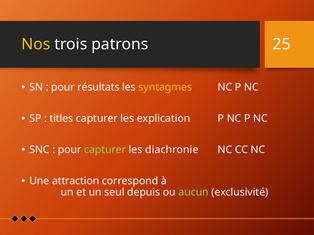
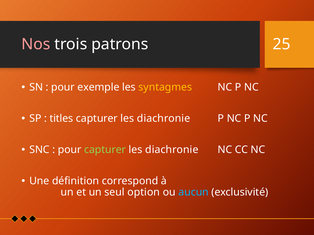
Nos colour: yellow -> pink
résultats: résultats -> exemple
explication at (164, 119): explication -> diachronie
attraction: attraction -> définition
depuis: depuis -> option
aucun colour: light green -> light blue
